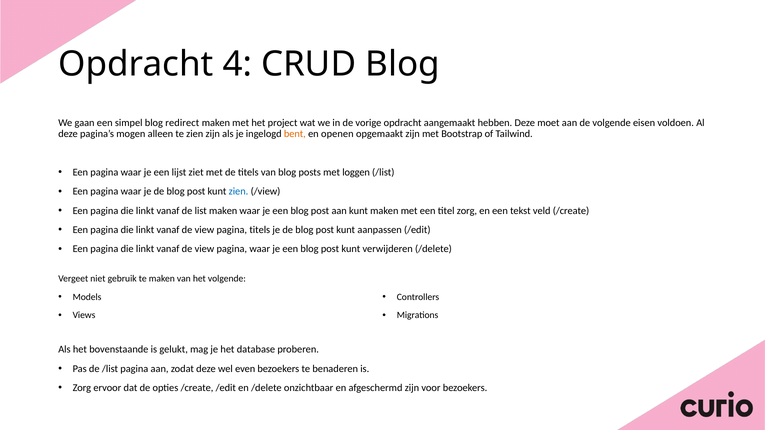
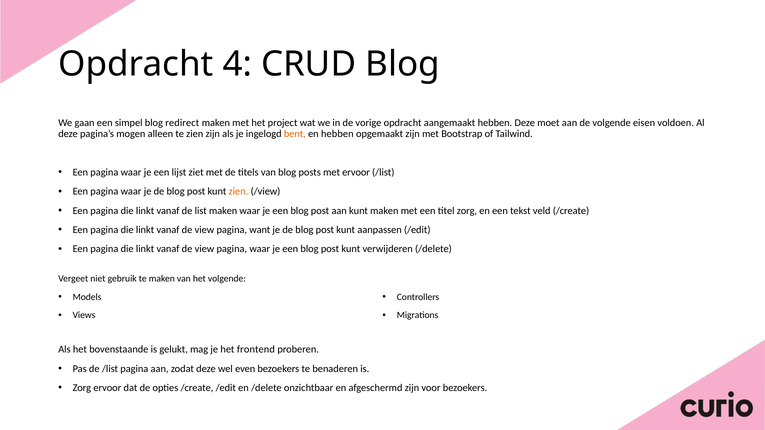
en openen: openen -> hebben
met loggen: loggen -> ervoor
zien at (238, 192) colour: blue -> orange
pagina titels: titels -> want
database: database -> frontend
